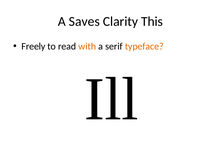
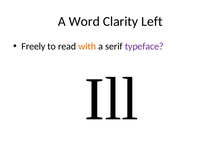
Saves: Saves -> Word
This: This -> Left
typeface colour: orange -> purple
